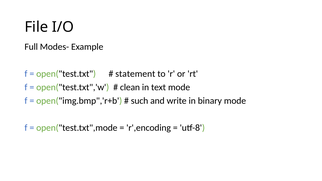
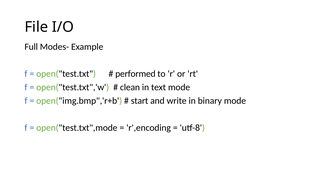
statement: statement -> performed
such: such -> start
